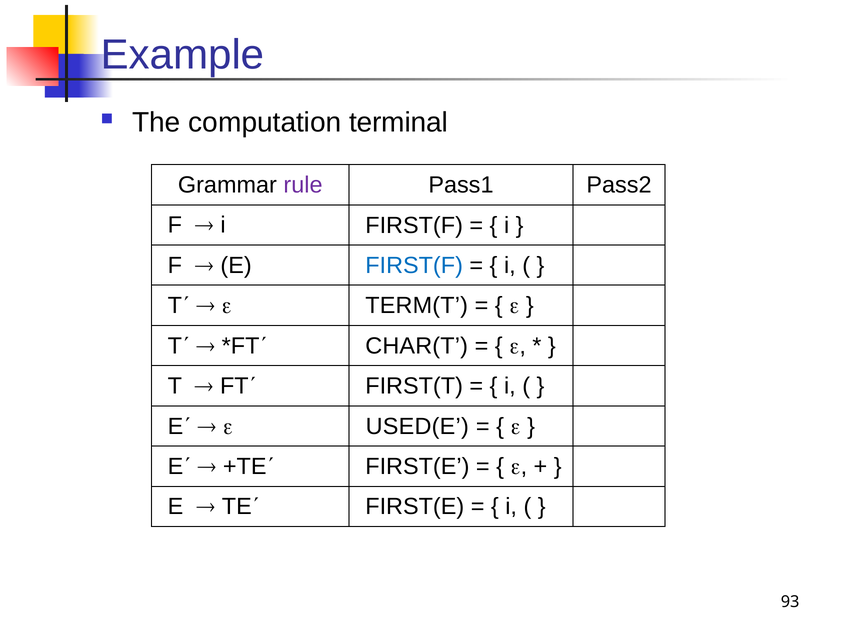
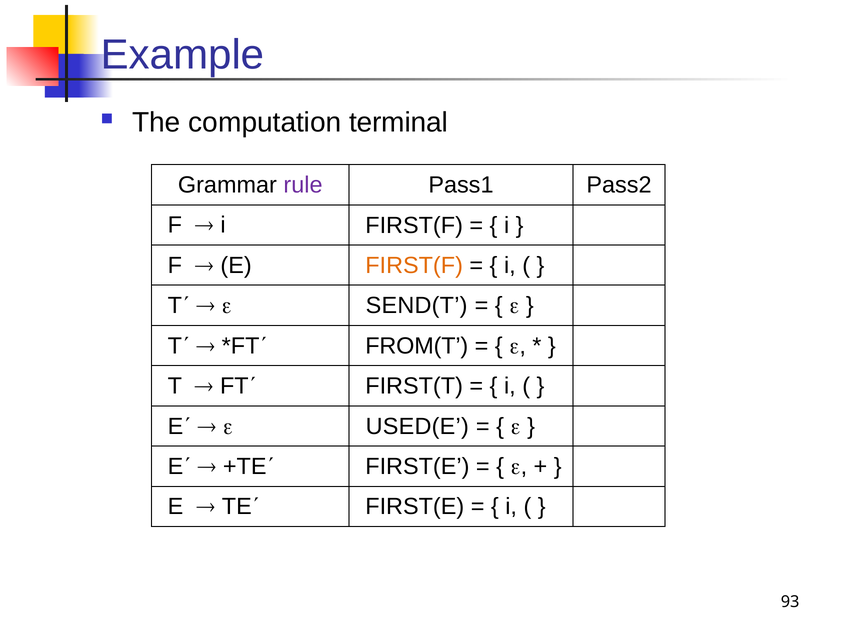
FIRST(F at (414, 266) colour: blue -> orange
TERM(T: TERM(T -> SEND(T
CHAR(T: CHAR(T -> FROM(T
